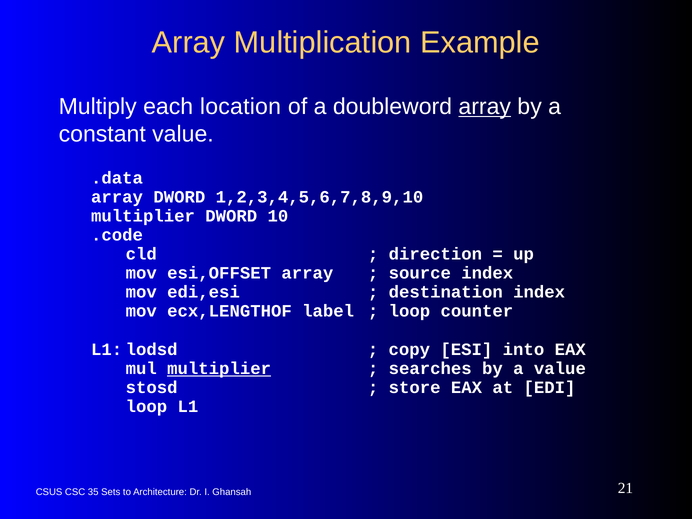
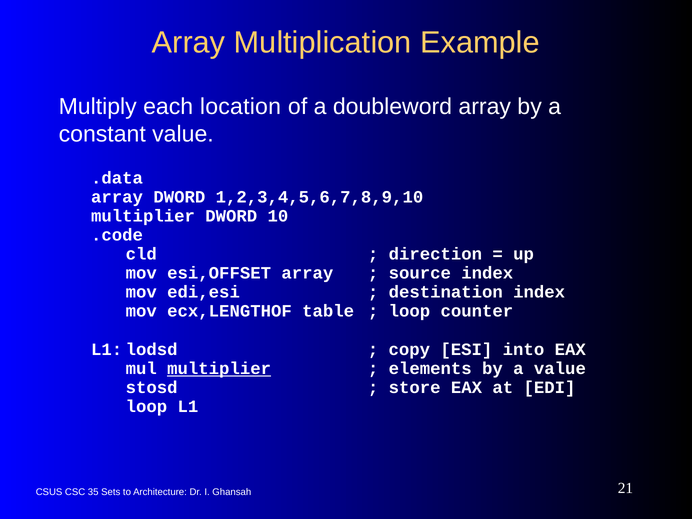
array at (485, 107) underline: present -> none
label: label -> table
searches: searches -> elements
